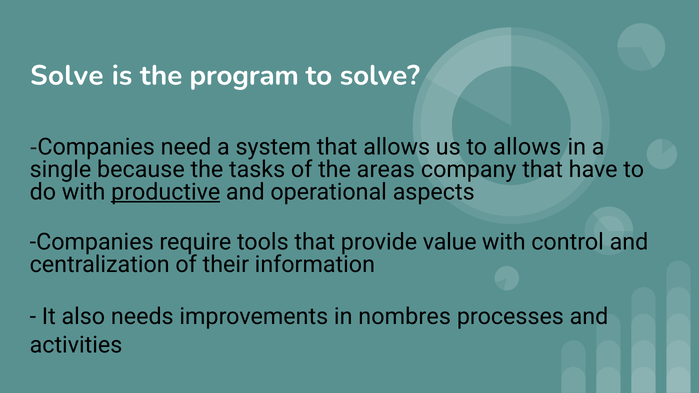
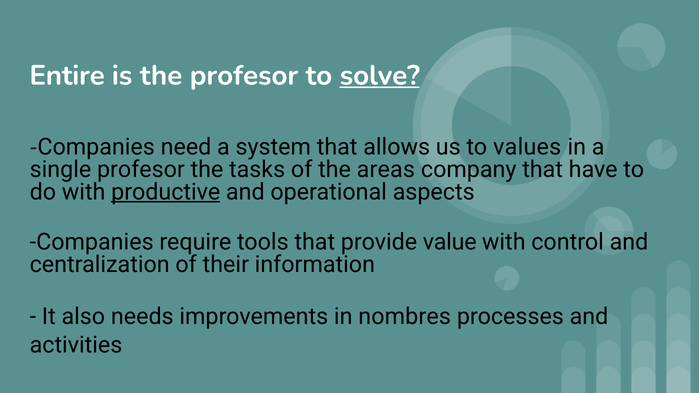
Solve at (67, 75): Solve -> Entire
the program: program -> profesor
solve at (380, 75) underline: none -> present
to allows: allows -> values
single because: because -> profesor
